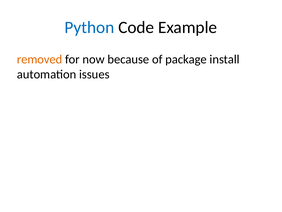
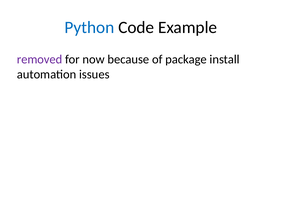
removed colour: orange -> purple
